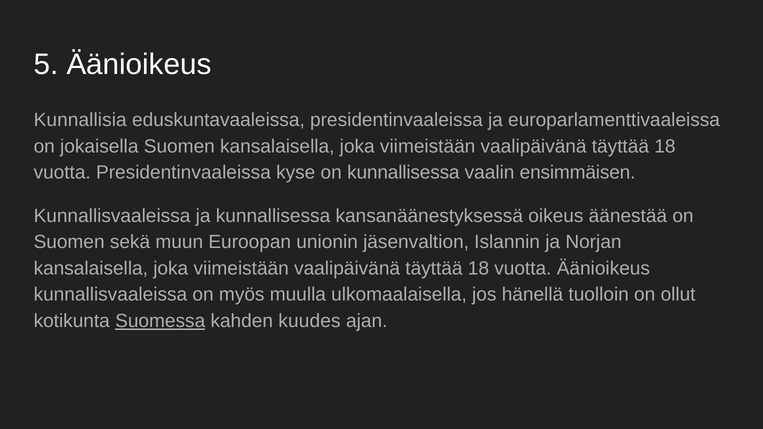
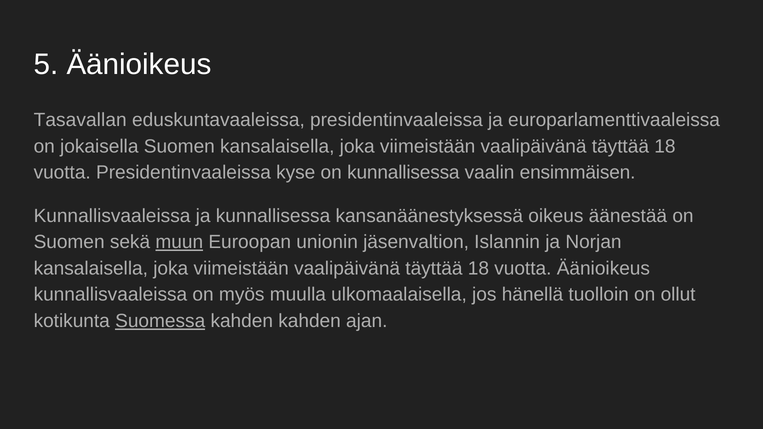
Kunnallisia: Kunnallisia -> Tasavallan
muun underline: none -> present
kahden kuudes: kuudes -> kahden
